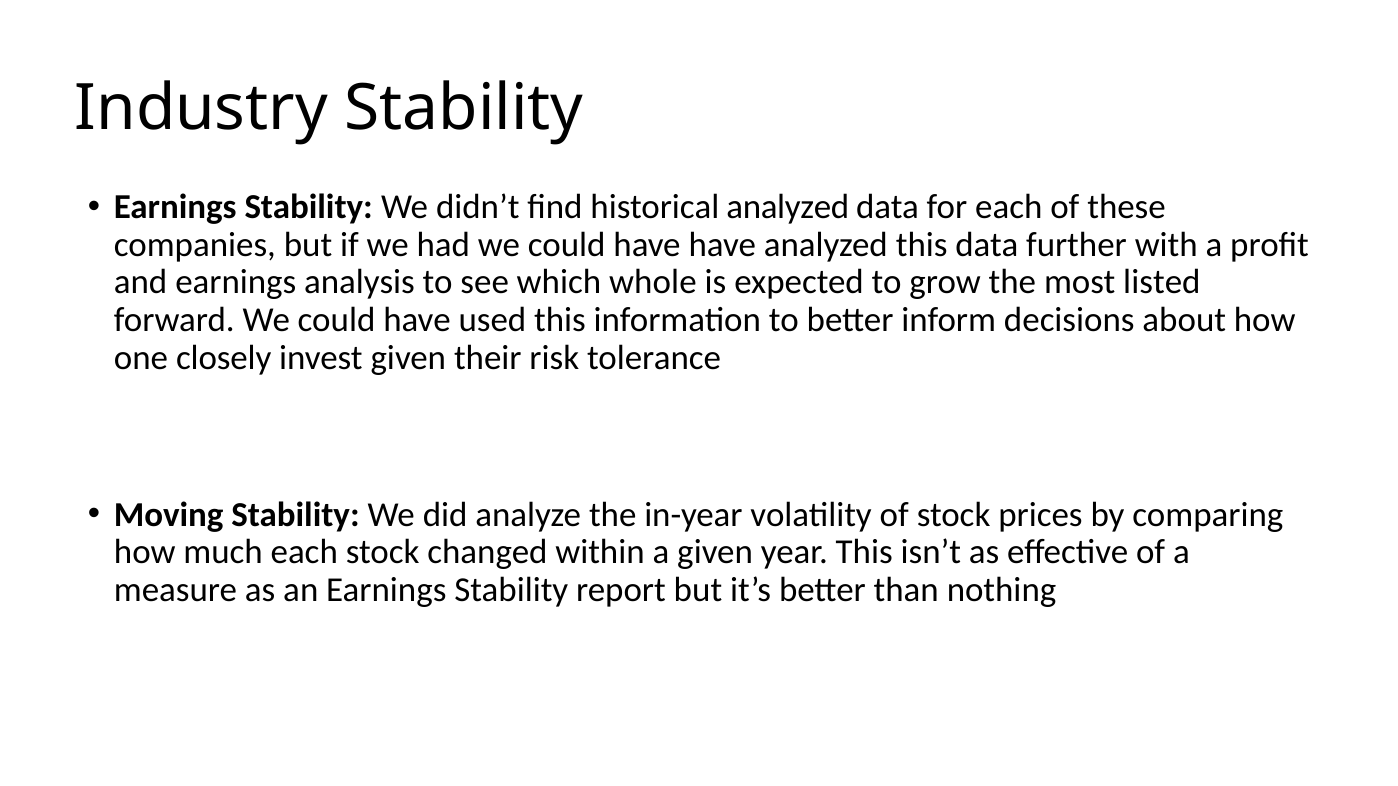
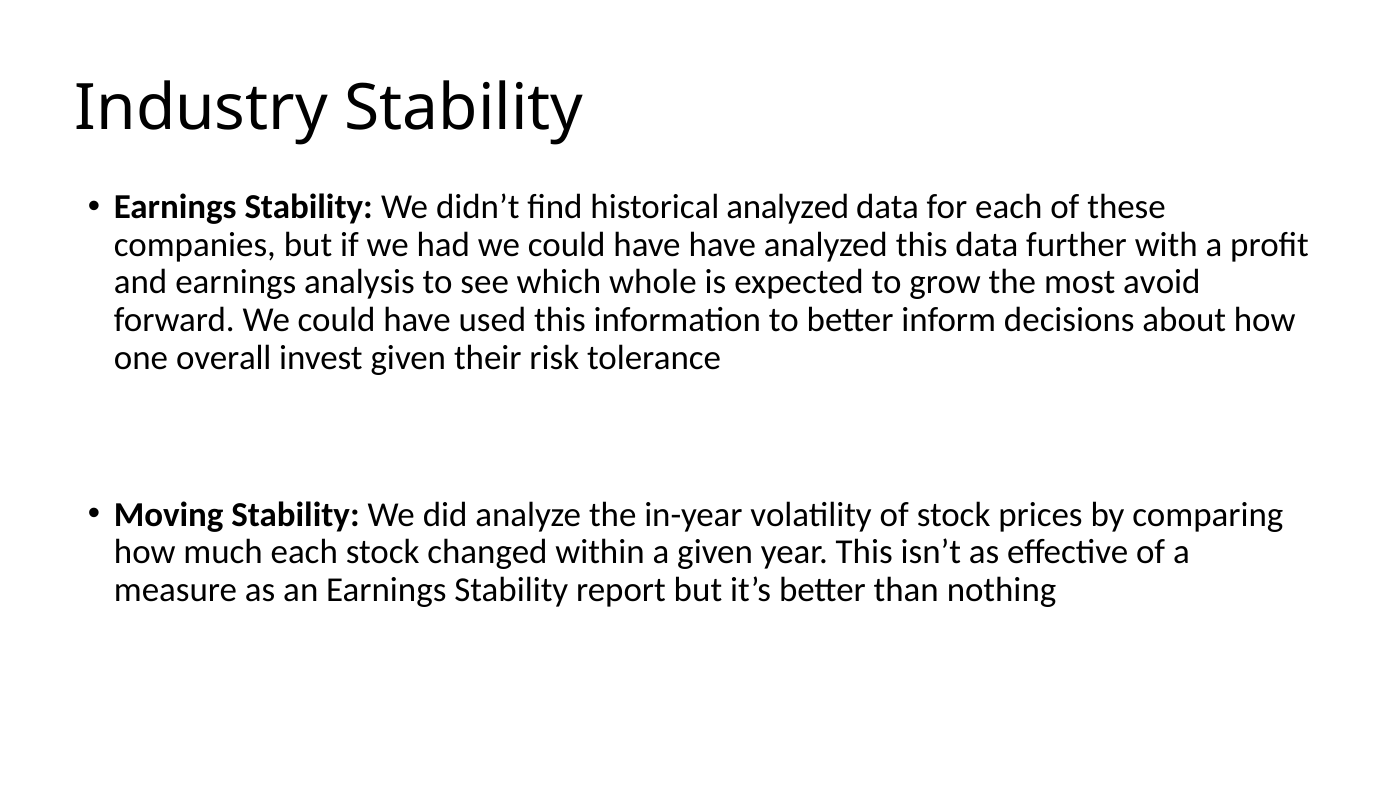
listed: listed -> avoid
closely: closely -> overall
